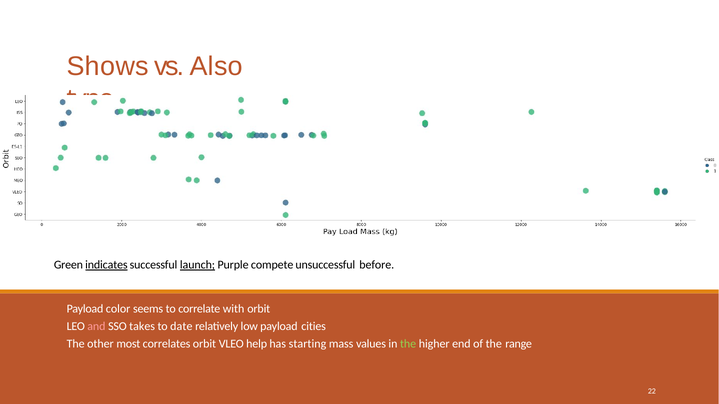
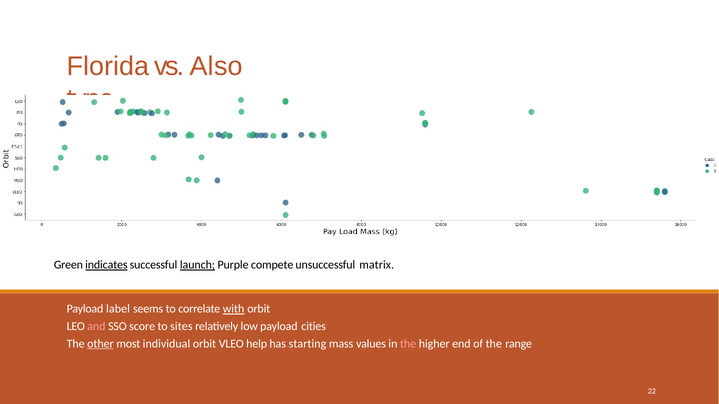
Shows: Shows -> Florida
before: before -> matrix
color: color -> label
with underline: none -> present
takes: takes -> score
date: date -> sites
other underline: none -> present
correlates: correlates -> individual
the at (408, 344) colour: light green -> pink
